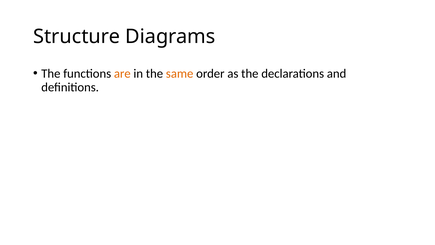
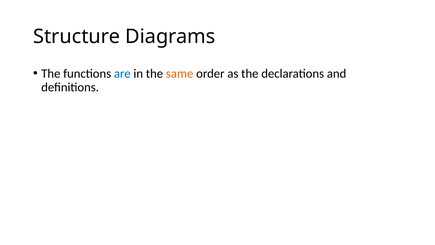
are colour: orange -> blue
